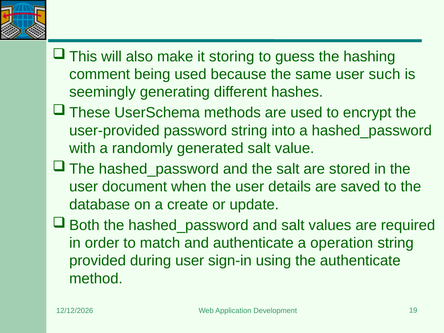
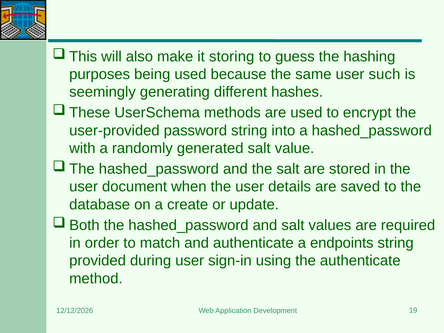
comment: comment -> purposes
operation: operation -> endpoints
